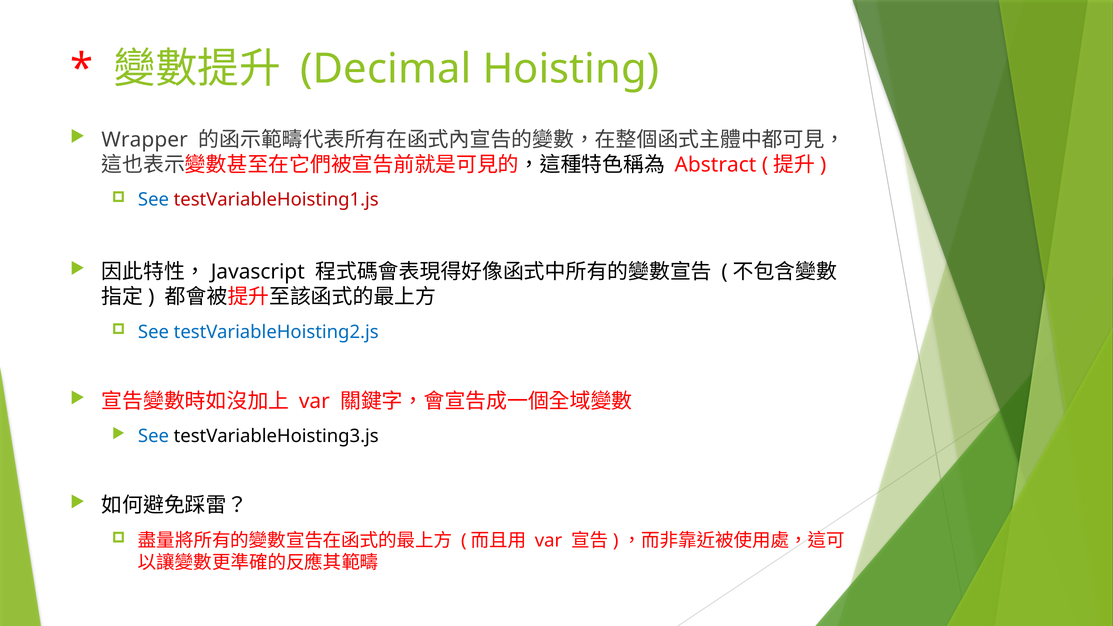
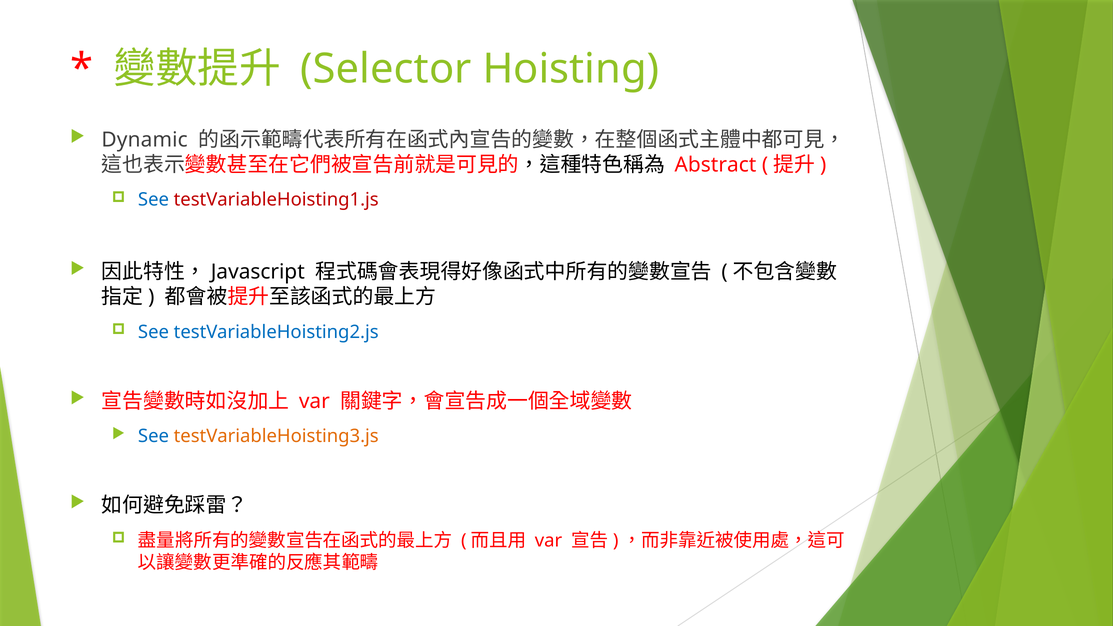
Decimal: Decimal -> Selector
Wrapper: Wrapper -> Dynamic
testVariableHoisting3.js colour: black -> orange
